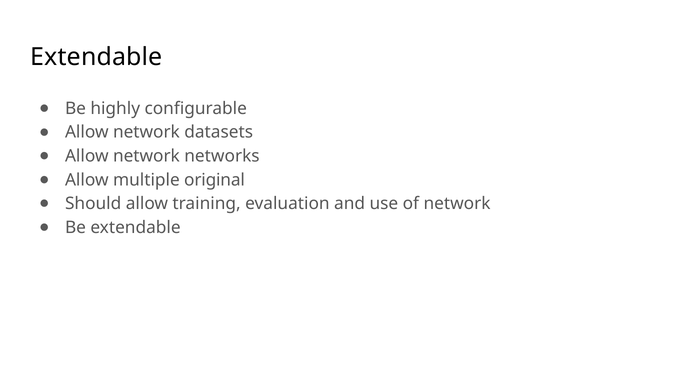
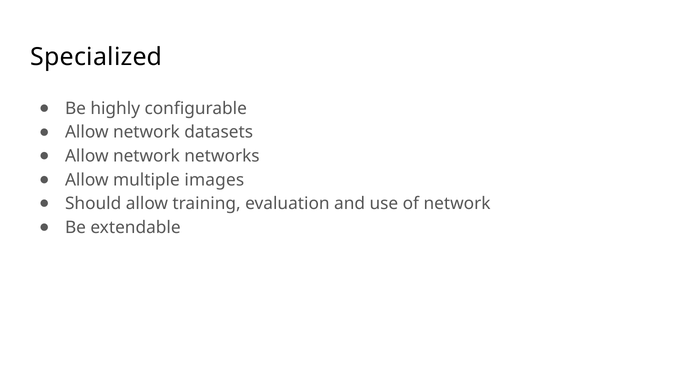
Extendable at (96, 57): Extendable -> Specialized
original: original -> images
